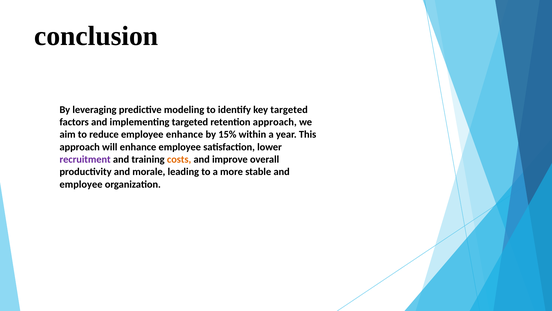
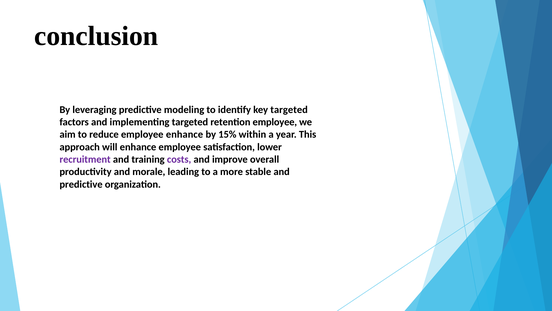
retention approach: approach -> employee
costs colour: orange -> purple
employee at (81, 184): employee -> predictive
